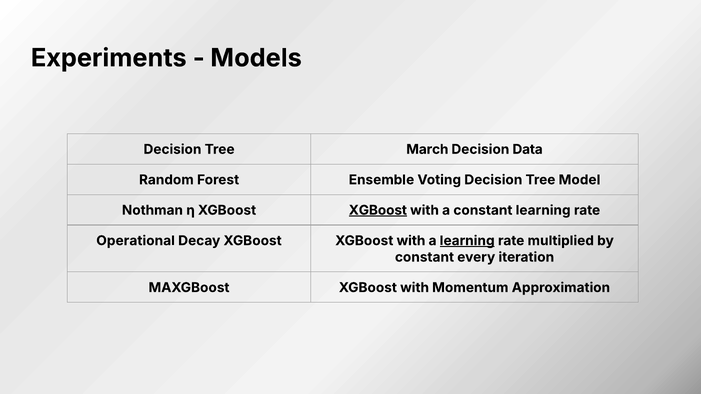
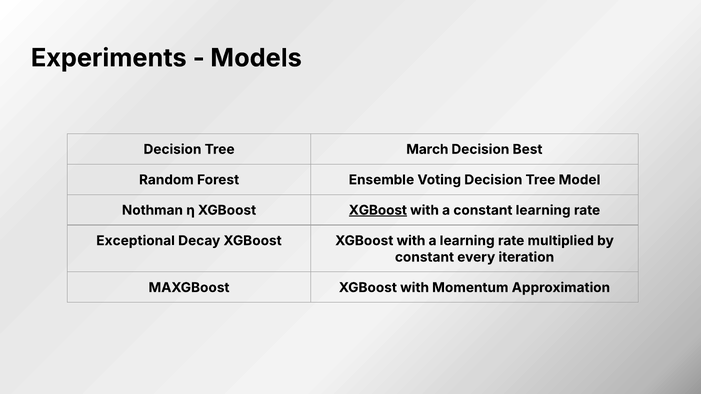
Data: Data -> Best
Operational: Operational -> Exceptional
learning at (467, 241) underline: present -> none
